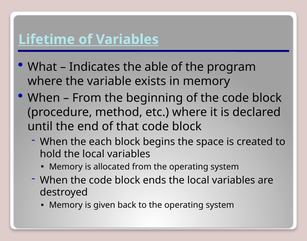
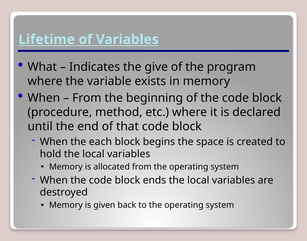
able: able -> give
